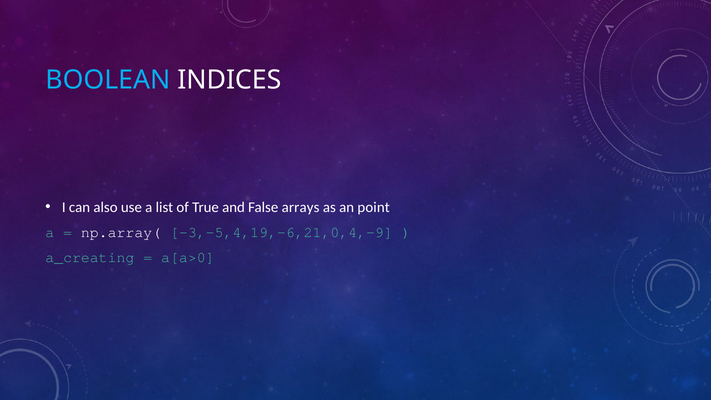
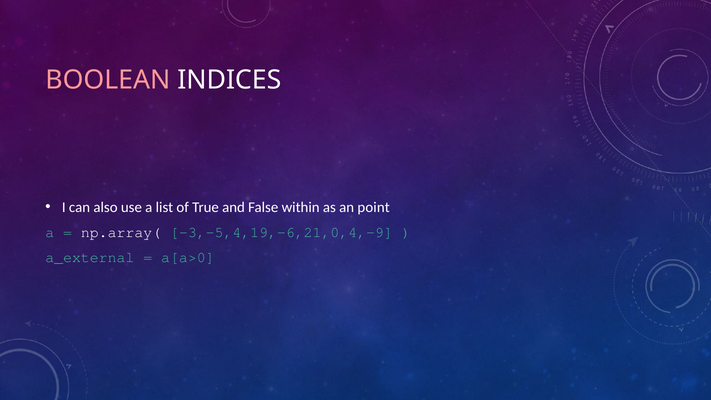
BOOLEAN colour: light blue -> pink
arrays: arrays -> within
a_creating: a_creating -> a_external
